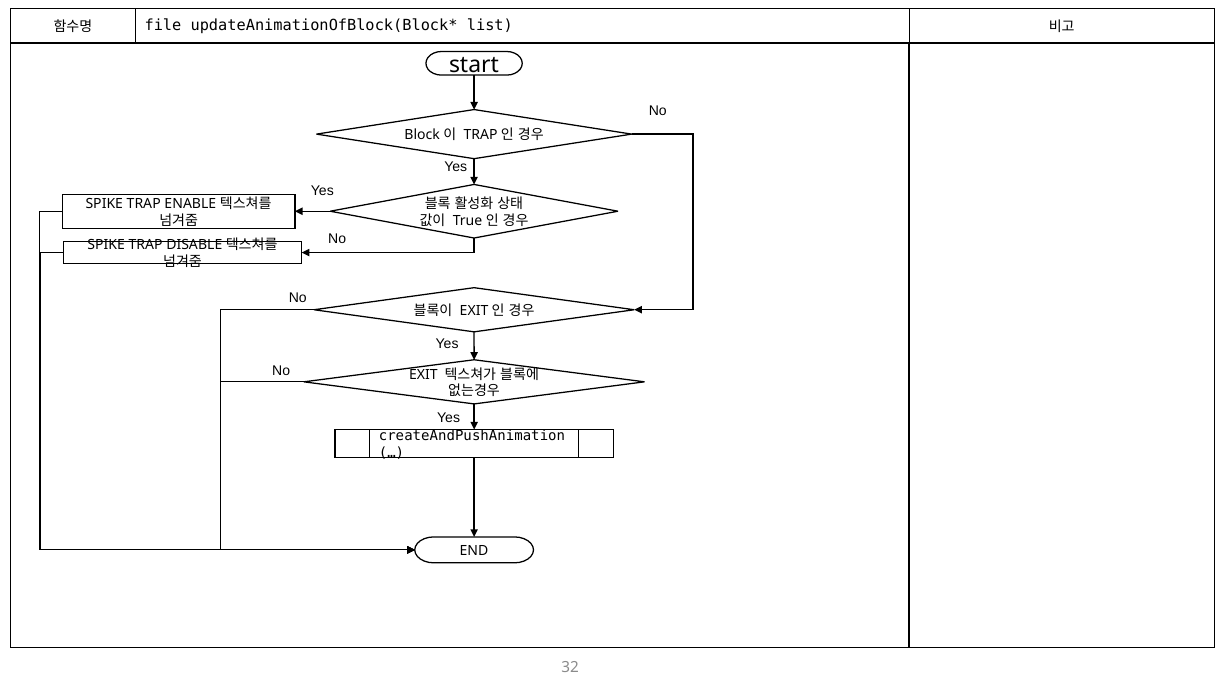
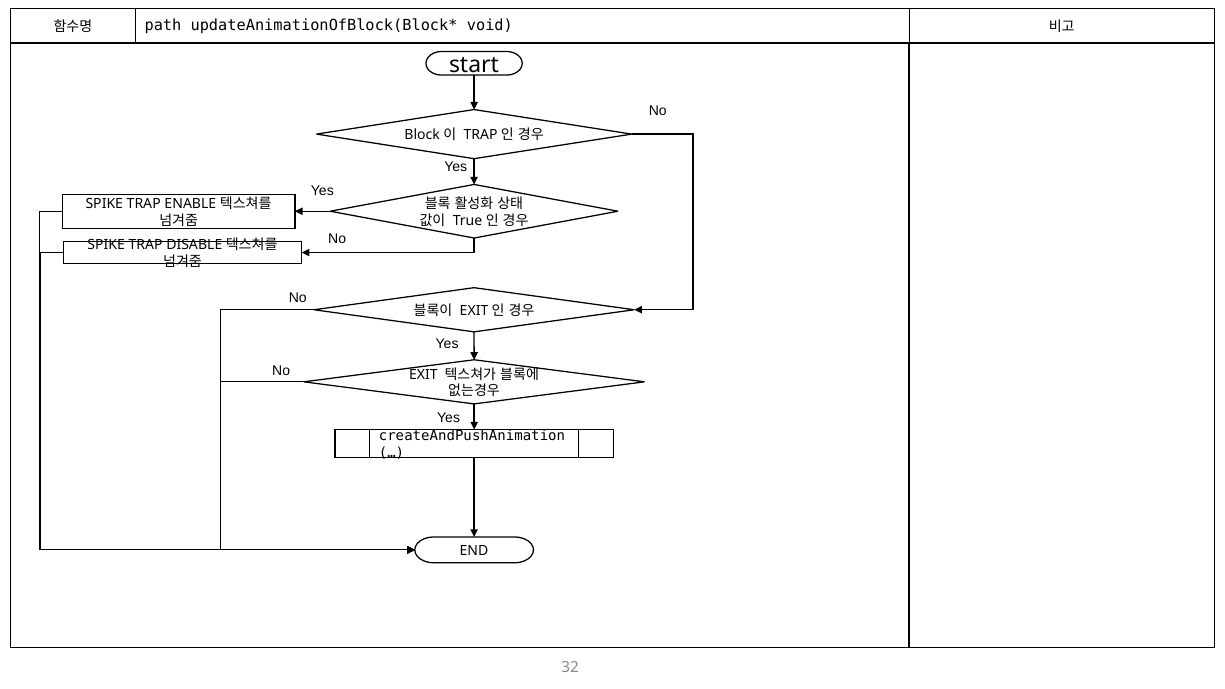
file: file -> path
list: list -> void
